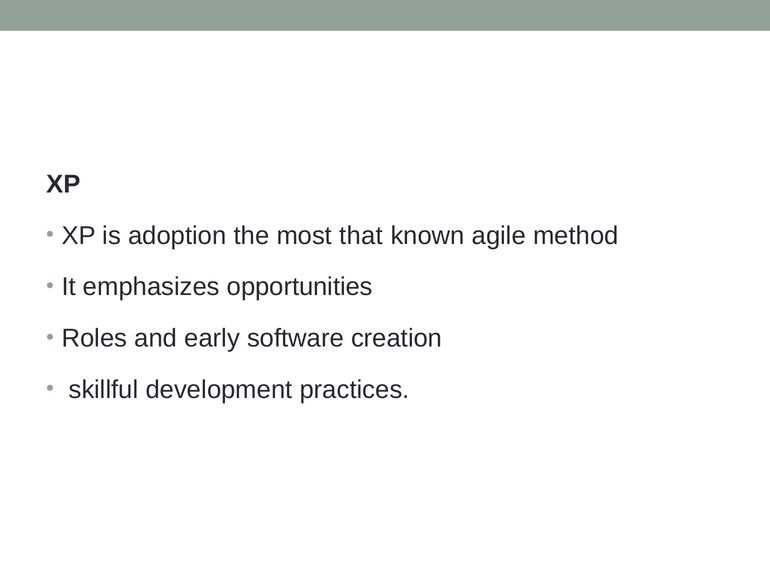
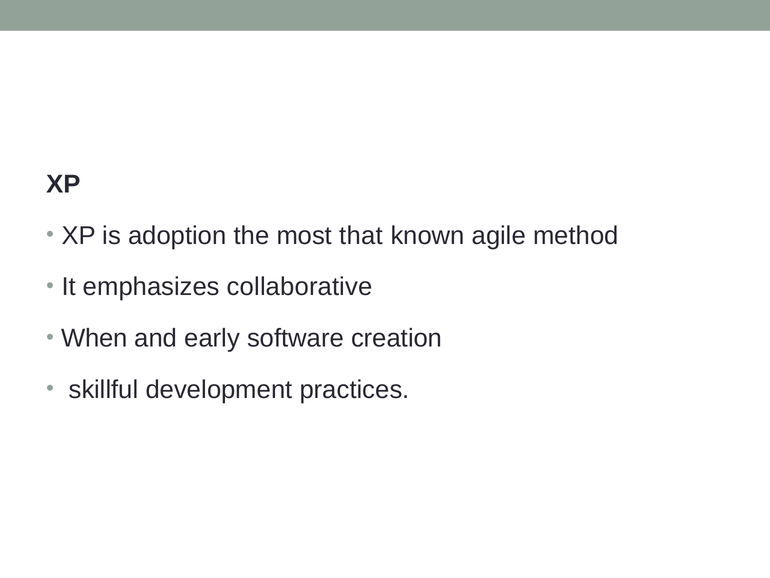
opportunities: opportunities -> collaborative
Roles: Roles -> When
